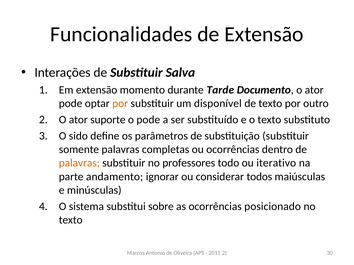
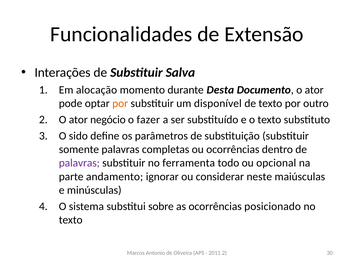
Em extensão: extensão -> alocação
Tarde: Tarde -> Desta
suporte: suporte -> negócio
o pode: pode -> fazer
palavras at (79, 163) colour: orange -> purple
professores: professores -> ferramenta
iterativo: iterativo -> opcional
todos: todos -> neste
